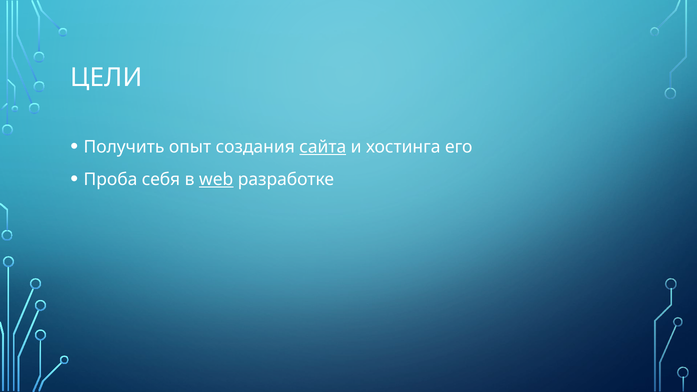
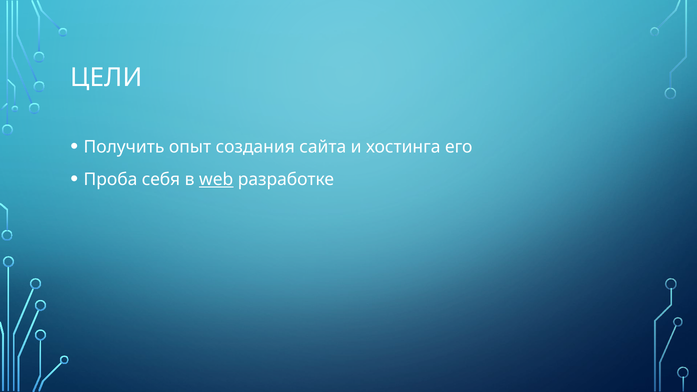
сайта underline: present -> none
